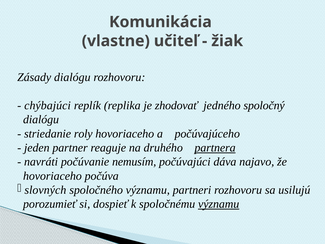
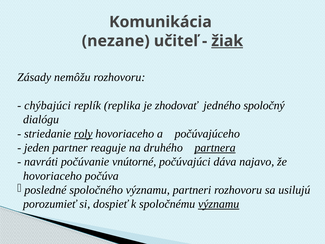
vlastne: vlastne -> nezane
žiak underline: none -> present
Zásady dialógu: dialógu -> nemôžu
roly underline: none -> present
nemusím: nemusím -> vnútorné
slovných: slovných -> posledné
